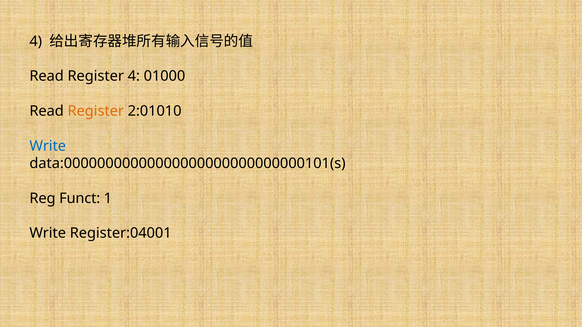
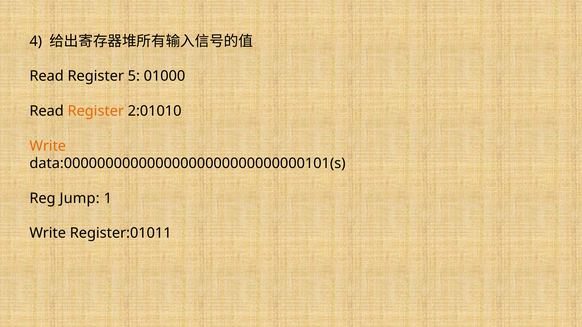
Register 4: 4 -> 5
Write at (48, 146) colour: blue -> orange
Funct: Funct -> Jump
Register:04001: Register:04001 -> Register:01011
